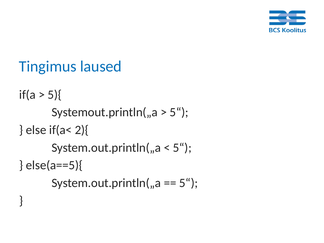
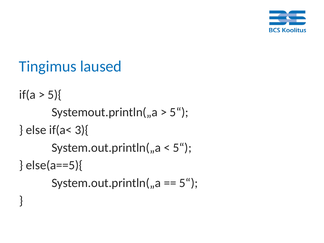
2){: 2){ -> 3){
